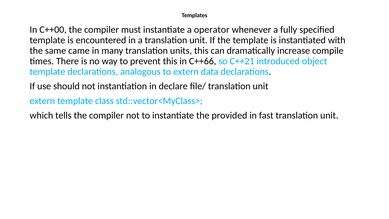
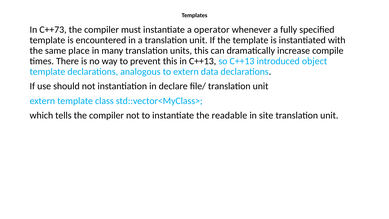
C++00: C++00 -> C++73
came: came -> place
in C++66: C++66 -> C++13
so C++21: C++21 -> C++13
provided: provided -> readable
fast: fast -> site
